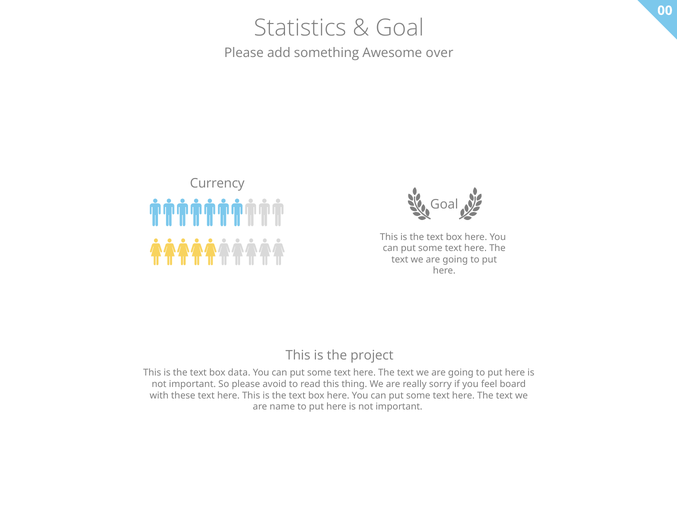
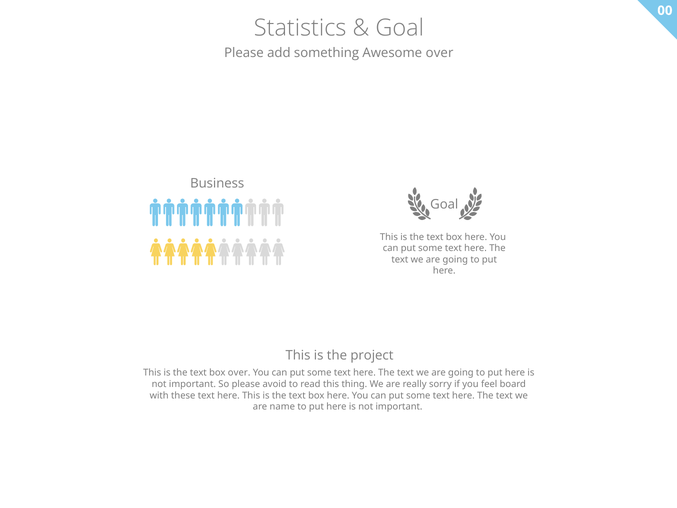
Currency: Currency -> Business
box data: data -> over
